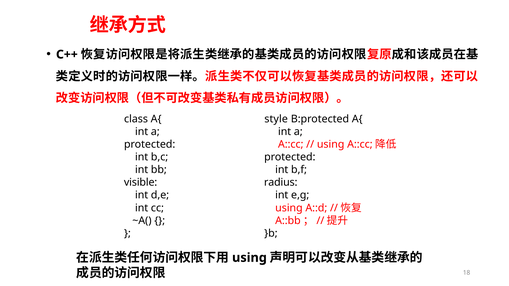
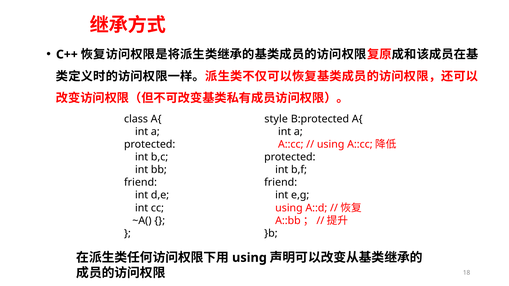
visible at (141, 183): visible -> friend
radius at (281, 183): radius -> friend
